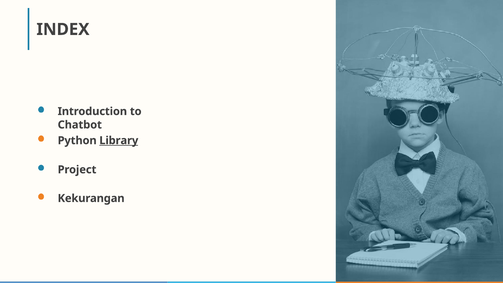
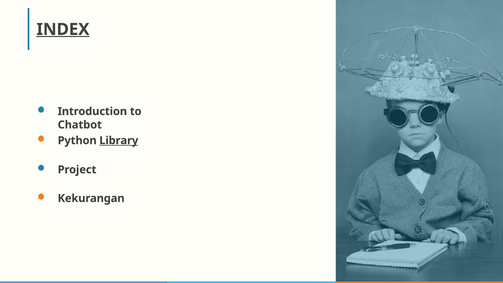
INDEX underline: none -> present
